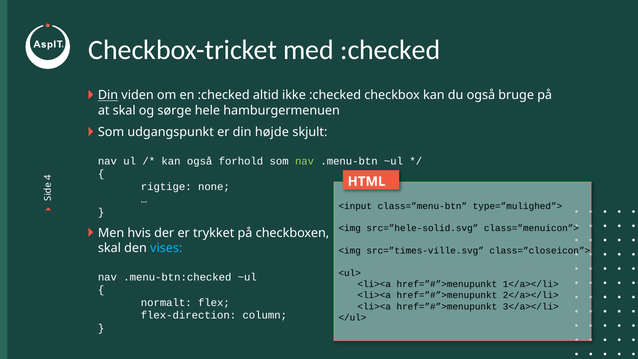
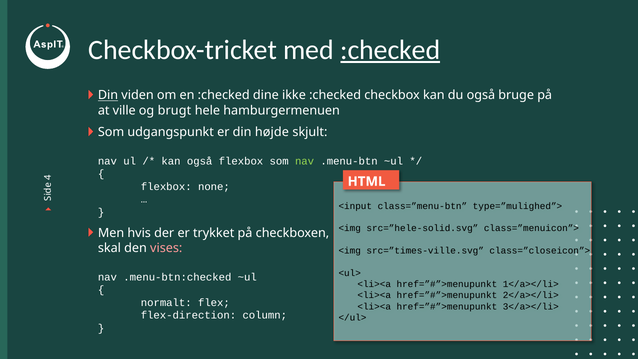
:checked at (390, 50) underline: none -> present
altid: altid -> dine
at skal: skal -> ville
sørge: sørge -> brugt
også forhold: forhold -> flexbox
rigtige at (166, 187): rigtige -> flexbox
vises colour: light blue -> pink
